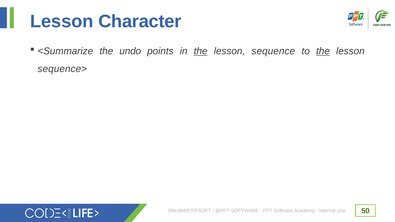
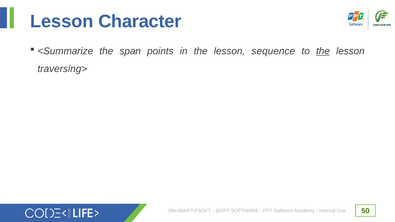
undo: undo -> span
the at (201, 51) underline: present -> none
sequence>: sequence> -> traversing>
